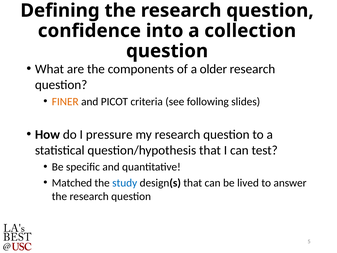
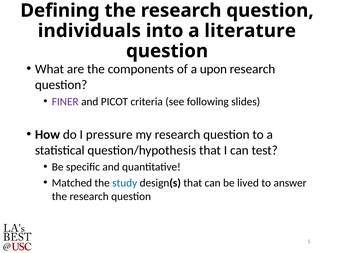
confidence: confidence -> individuals
collection: collection -> literature
older: older -> upon
FINER colour: orange -> purple
